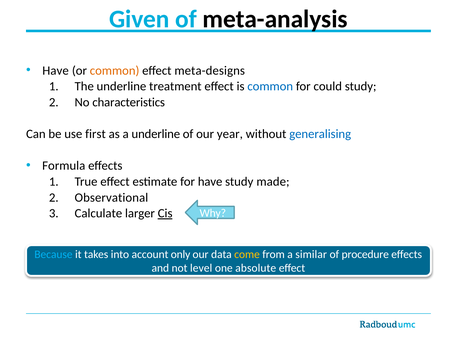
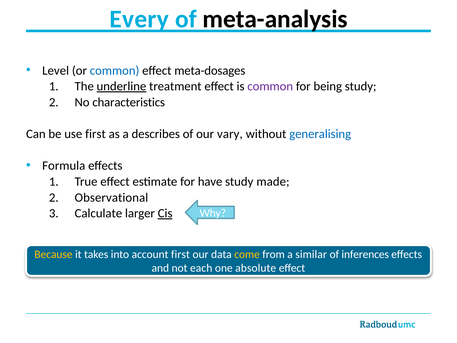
Given: Given -> Every
Have at (56, 70): Have -> Level
common at (115, 70) colour: orange -> blue
meta-designs: meta-designs -> meta-dosages
underline at (121, 86) underline: none -> present
common at (270, 86) colour: blue -> purple
could: could -> being
a underline: underline -> describes
year: year -> vary
Because colour: light blue -> yellow
account only: only -> first
procedure: procedure -> inferences
level: level -> each
